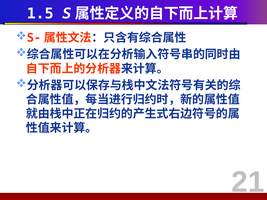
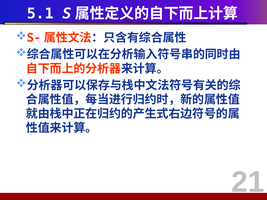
1.5: 1.5 -> 5.1
